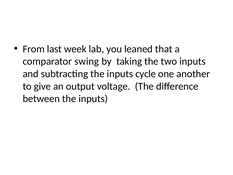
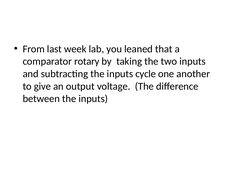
swing: swing -> rotary
